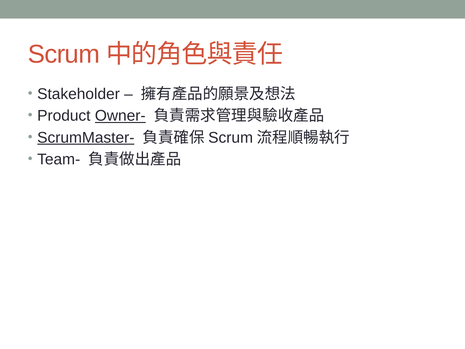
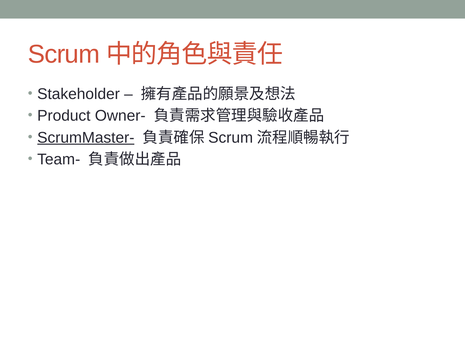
Owner- underline: present -> none
